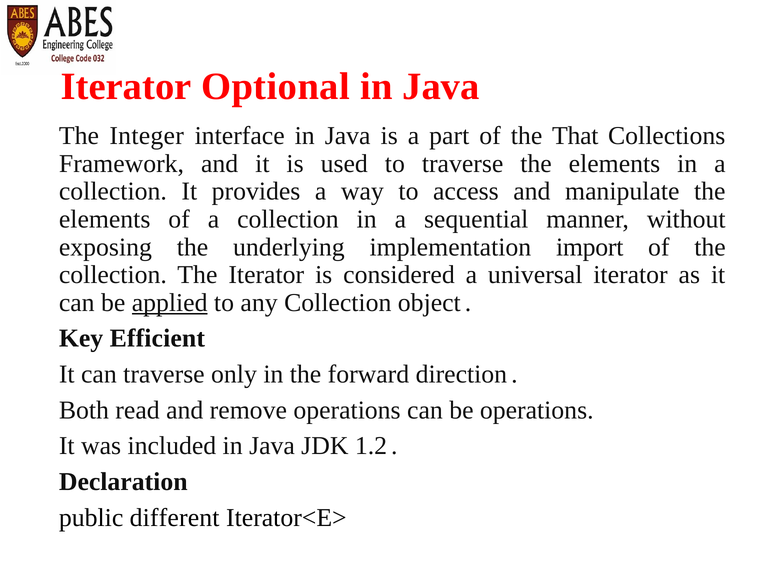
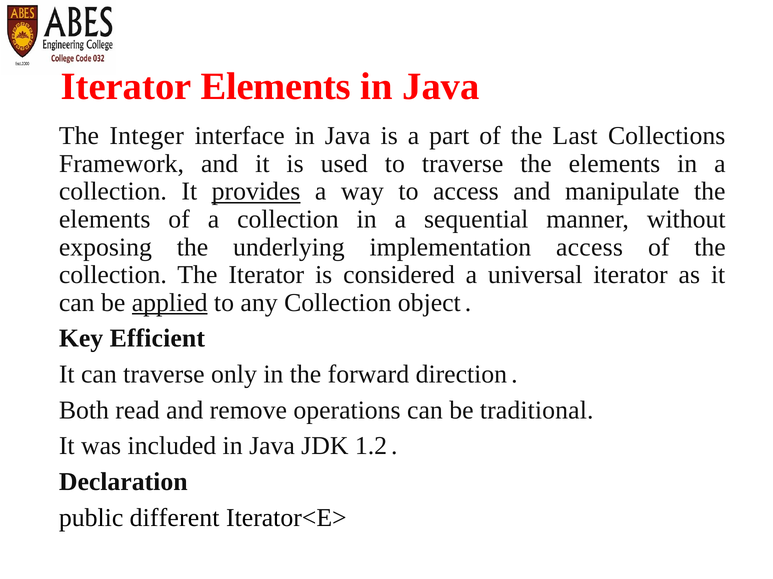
Iterator Optional: Optional -> Elements
That: That -> Last
provides underline: none -> present
implementation import: import -> access
be operations: operations -> traditional
